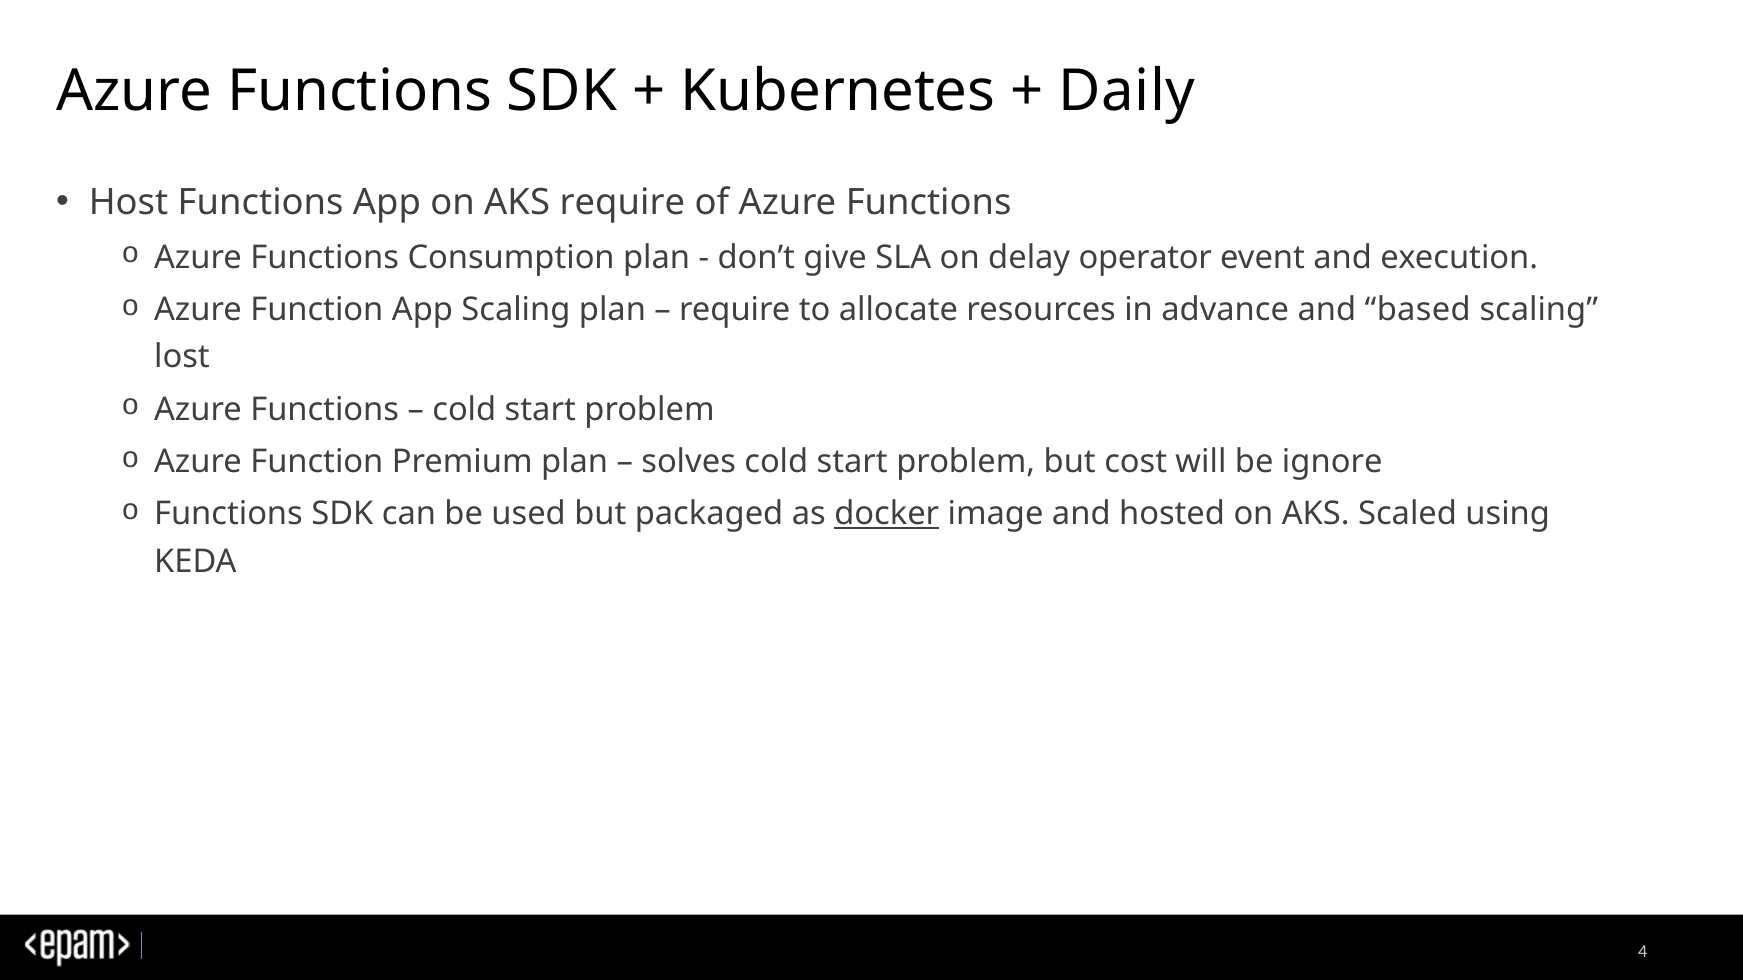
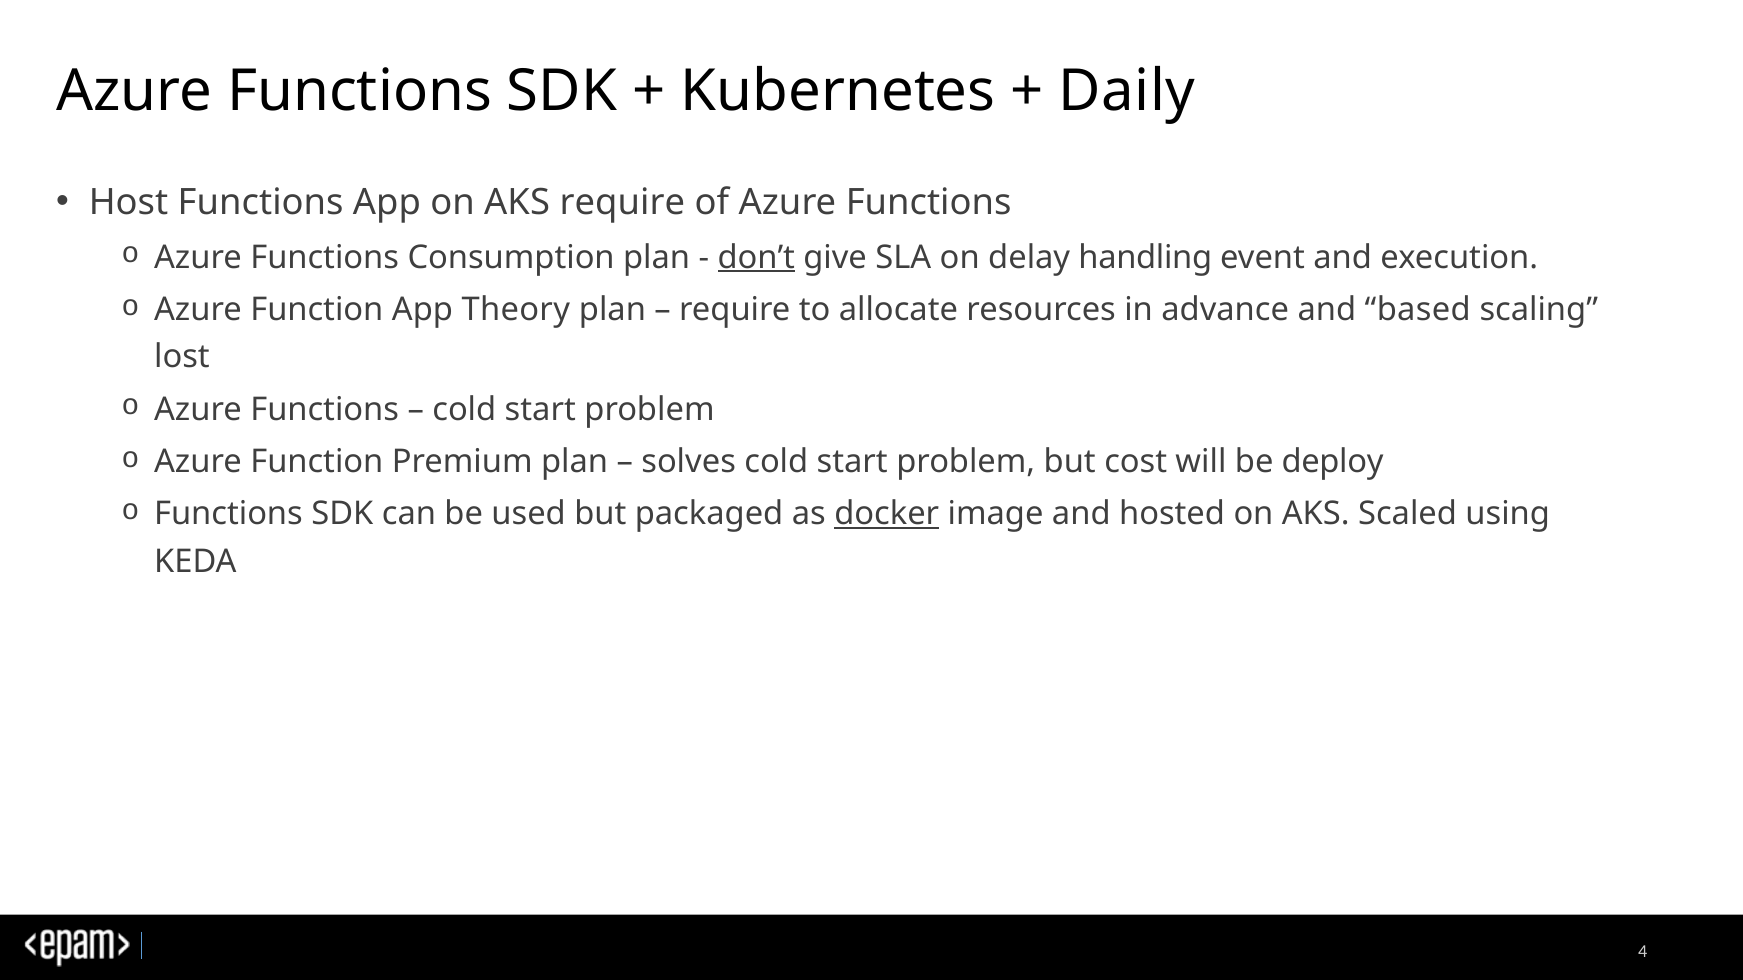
don’t underline: none -> present
operator: operator -> handling
App Scaling: Scaling -> Theory
ignore: ignore -> deploy
